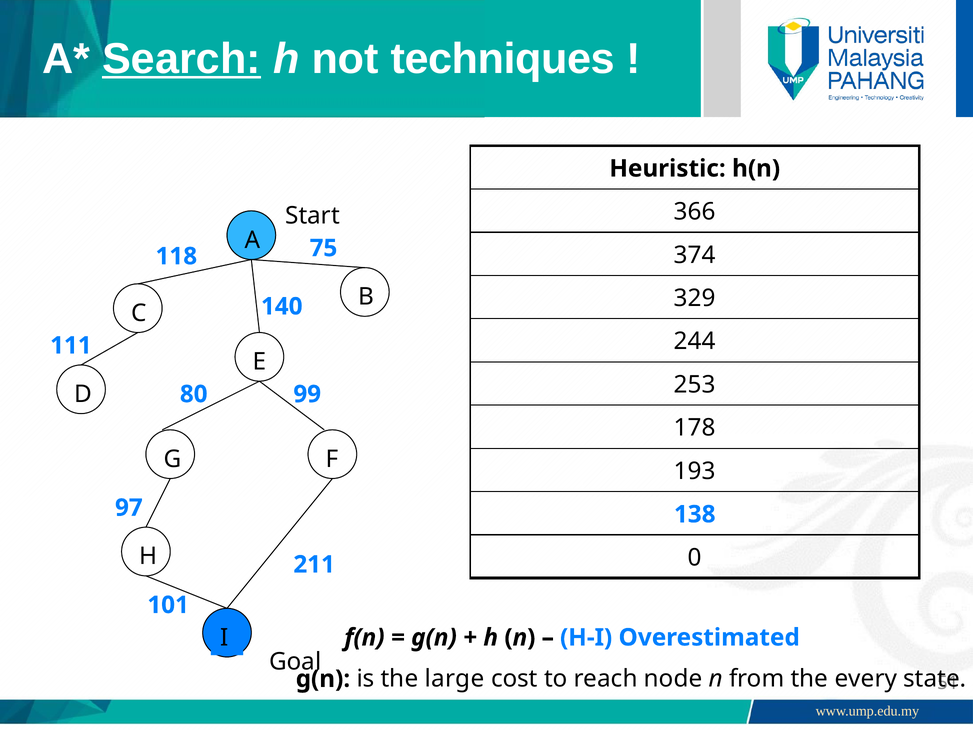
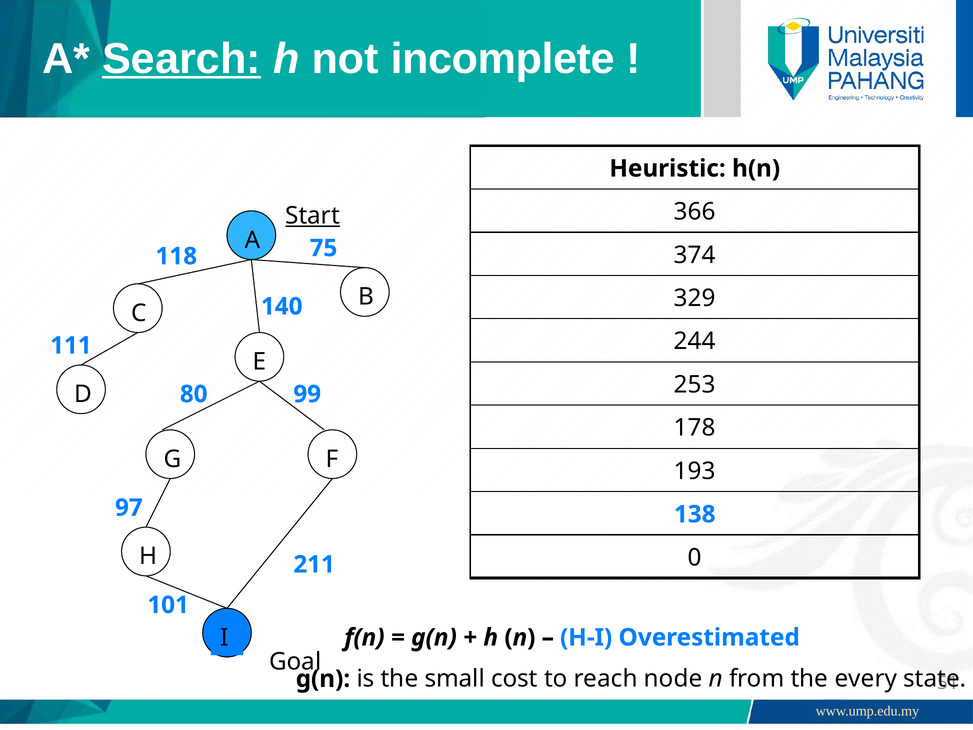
techniques: techniques -> incomplete
Start underline: none -> present
large: large -> small
